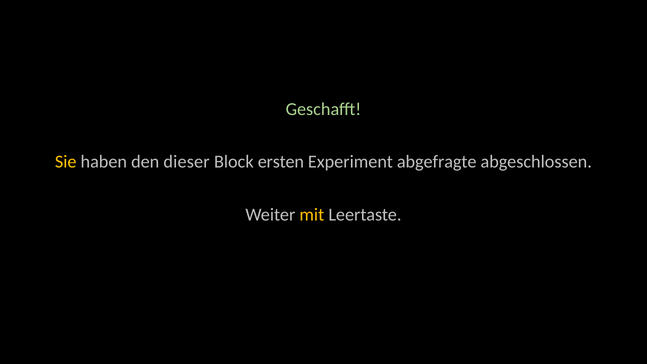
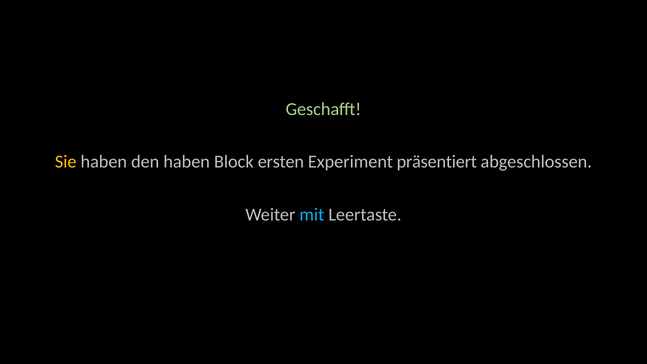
den dieser: dieser -> haben
abgefragte: abgefragte -> präsentiert
mit colour: yellow -> light blue
